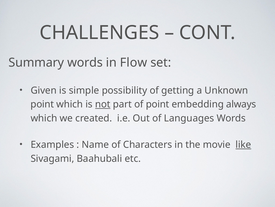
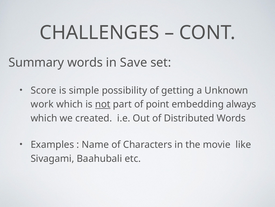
Flow: Flow -> Save
Given: Given -> Score
point at (42, 104): point -> work
Languages: Languages -> Distributed
like underline: present -> none
